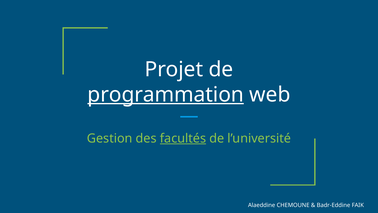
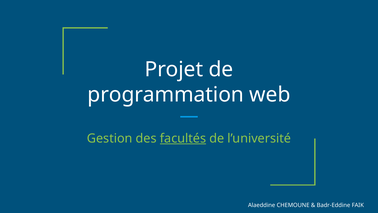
programmation underline: present -> none
